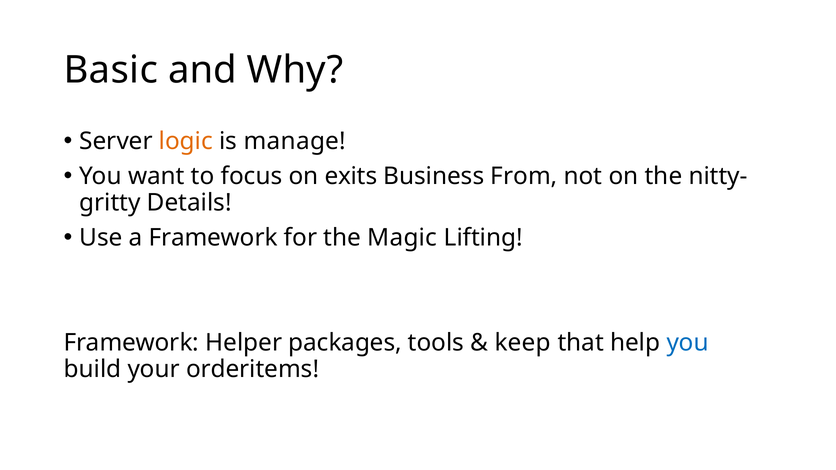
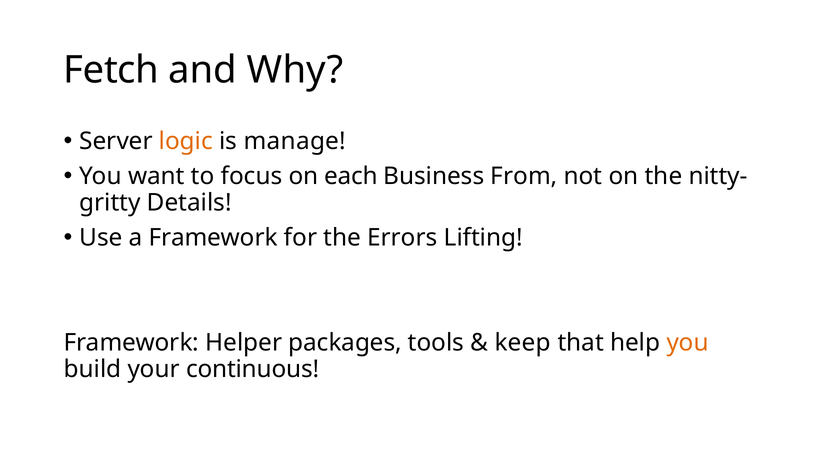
Basic: Basic -> Fetch
exits: exits -> each
Magic: Magic -> Errors
you at (688, 343) colour: blue -> orange
orderitems: orderitems -> continuous
